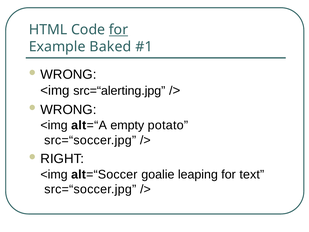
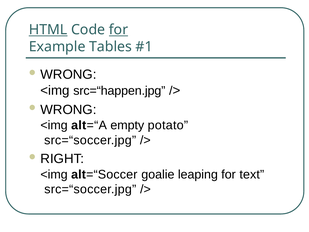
HTML underline: none -> present
Baked: Baked -> Tables
src=“alerting.jpg: src=“alerting.jpg -> src=“happen.jpg
